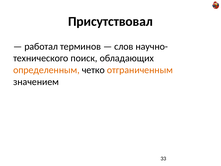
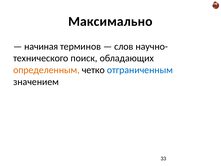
Присутствовал: Присутствовал -> Максимально
работал: работал -> начиная
отграниченным colour: orange -> blue
